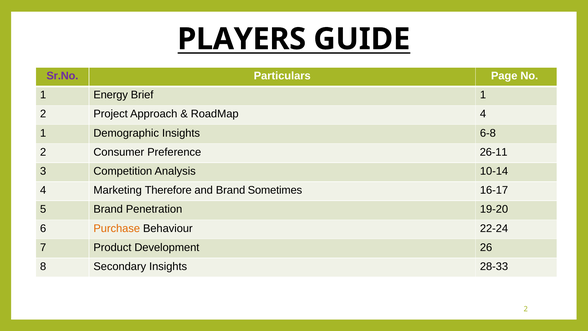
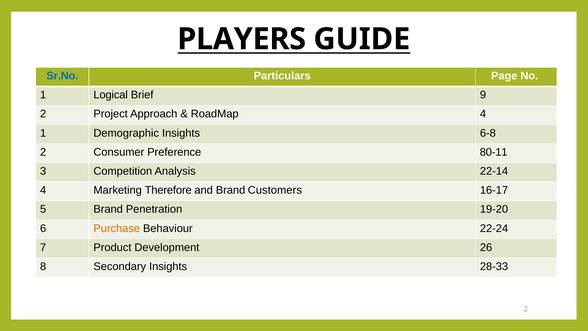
Sr.No colour: purple -> blue
Energy: Energy -> Logical
Brief 1: 1 -> 9
26-11: 26-11 -> 80-11
10-14: 10-14 -> 22-14
Sometimes: Sometimes -> Customers
